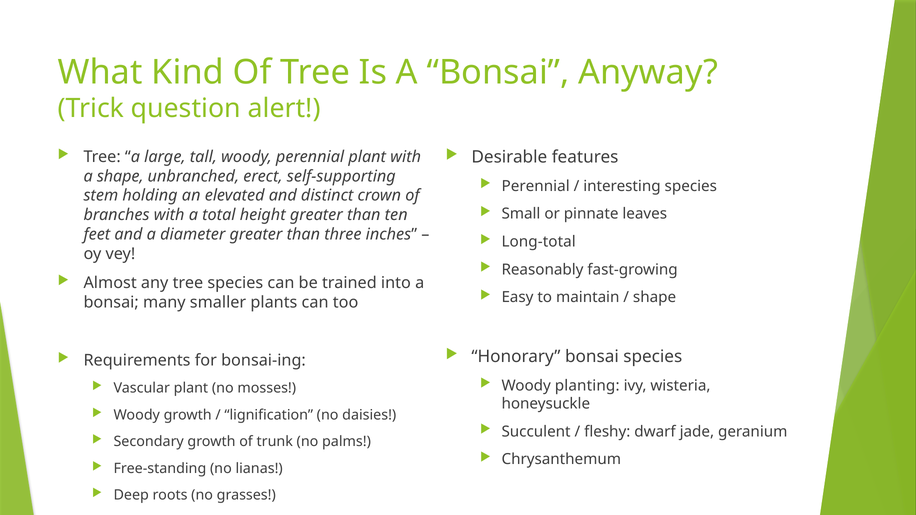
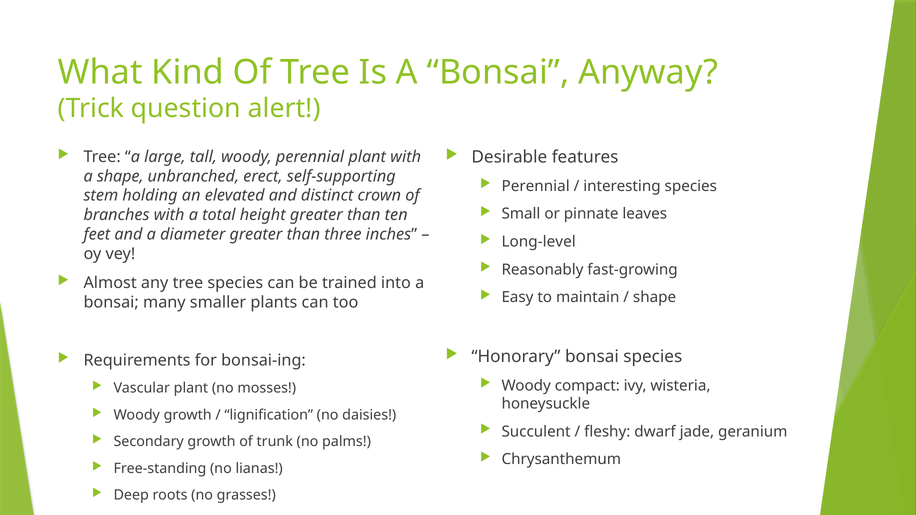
Long-total: Long-total -> Long-level
planting: planting -> compact
